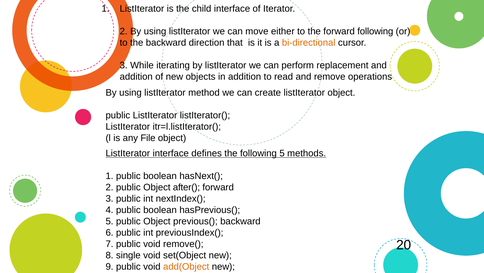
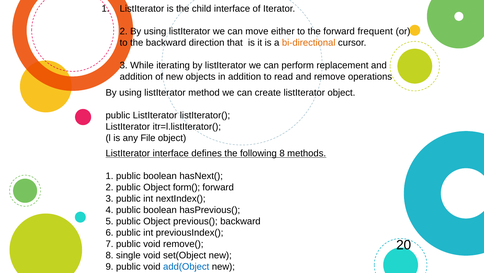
forward following: following -> frequent
following 5: 5 -> 8
after(: after( -> form(
add(Object colour: orange -> blue
